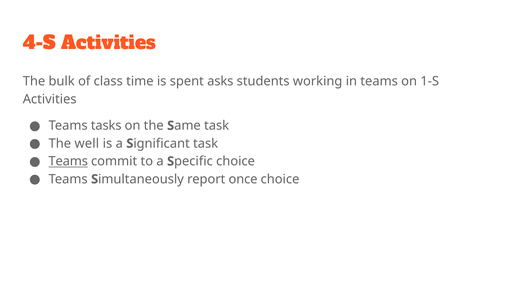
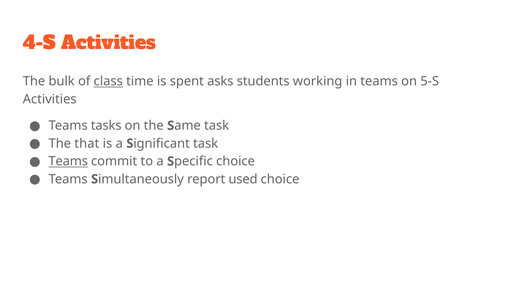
class underline: none -> present
1-S: 1-S -> 5-S
well: well -> that
once: once -> used
